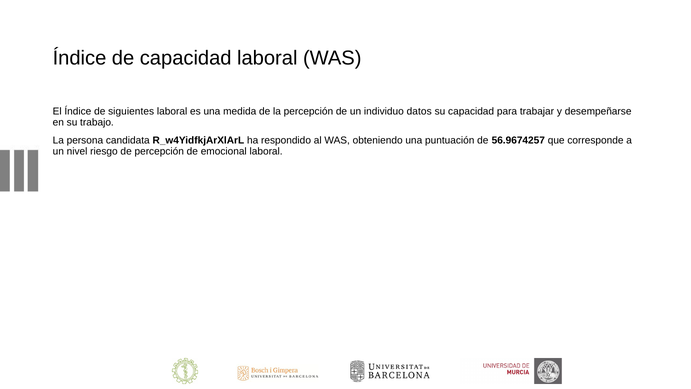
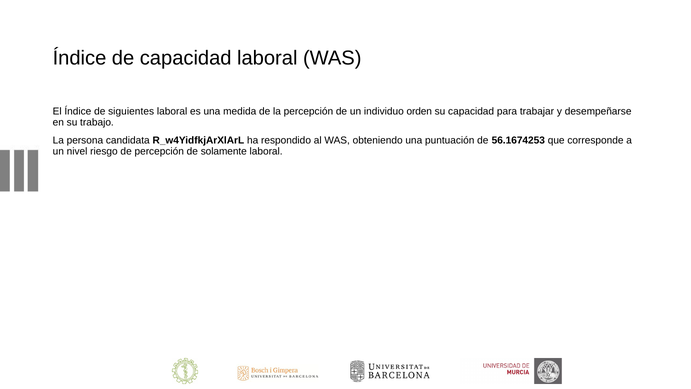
datos: datos -> orden
56.9674257: 56.9674257 -> 56.1674253
emocional: emocional -> solamente
